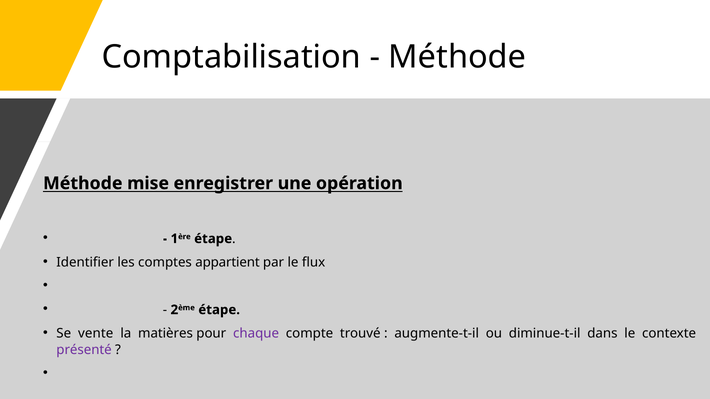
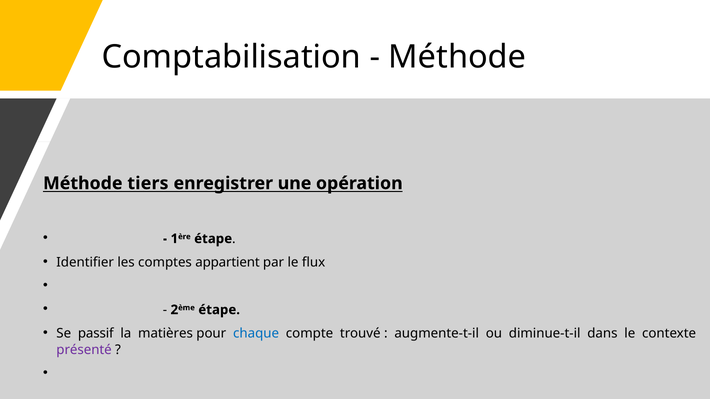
mise: mise -> tiers
vente: vente -> passif
chaque colour: purple -> blue
